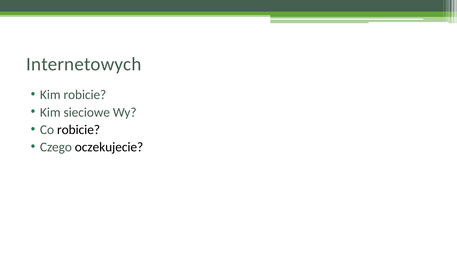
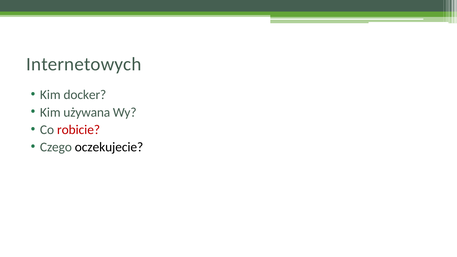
Kim robicie: robicie -> docker
sieciowe: sieciowe -> używana
robicie at (79, 130) colour: black -> red
